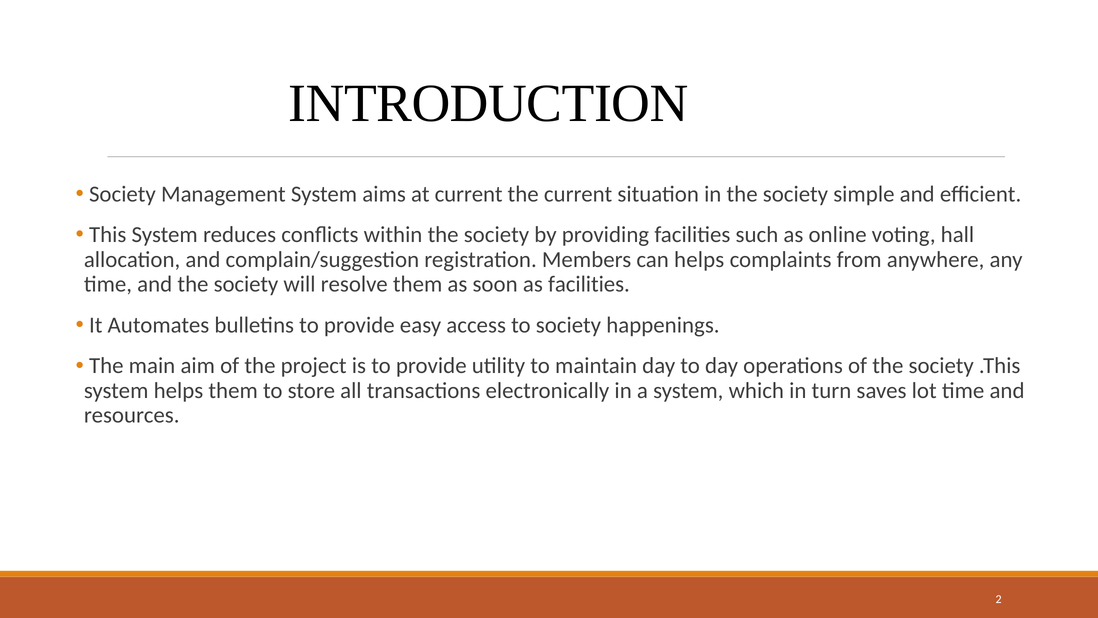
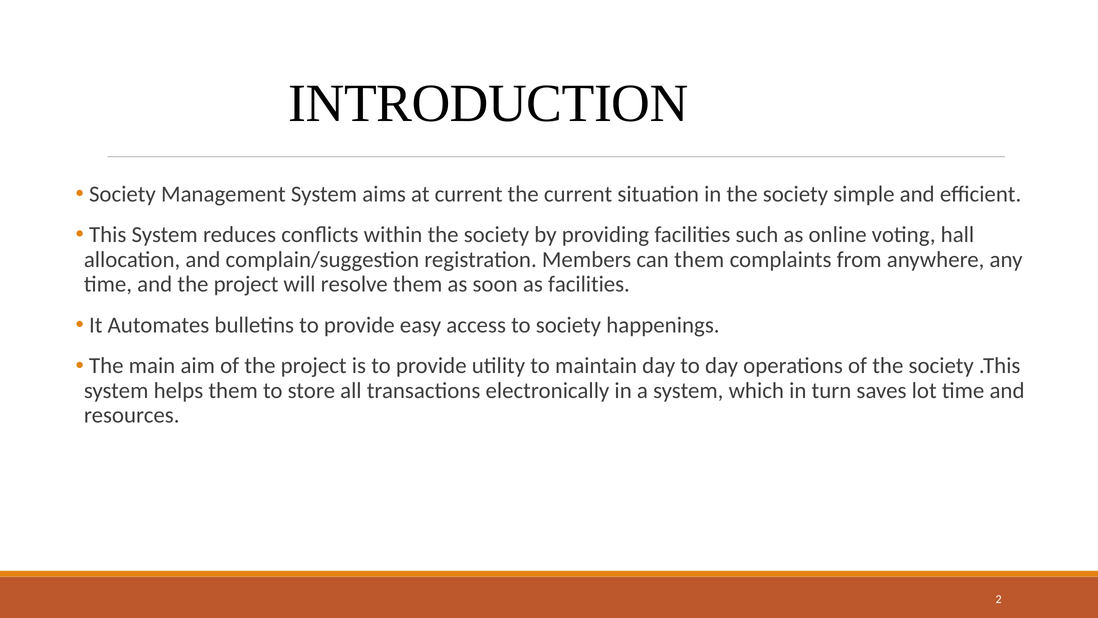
can helps: helps -> them
and the society: society -> project
